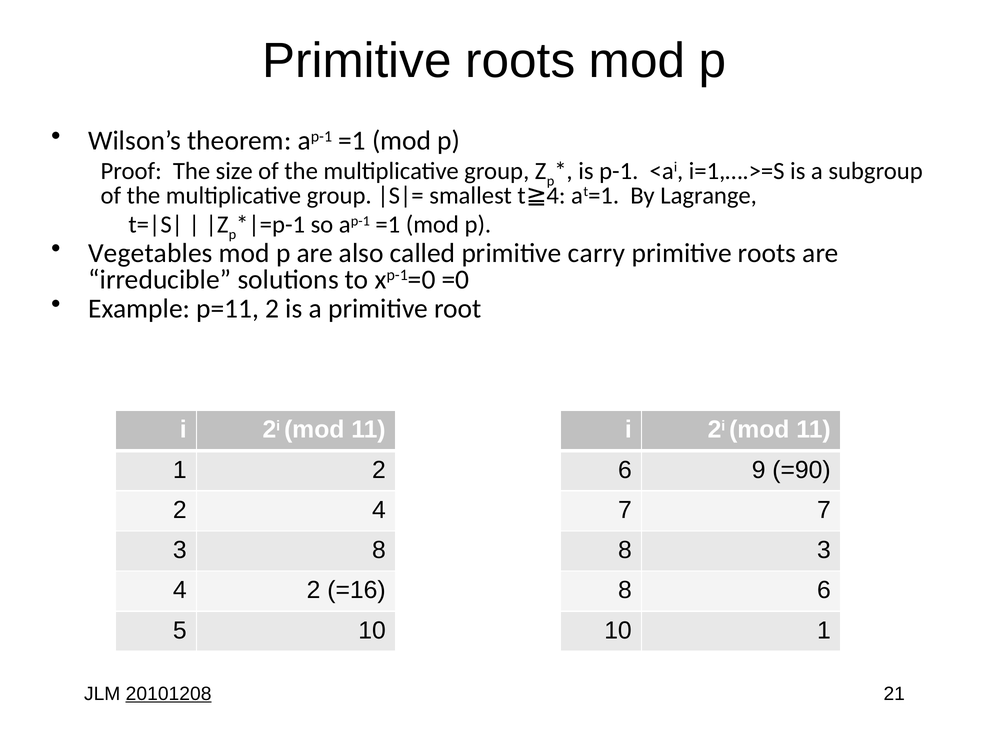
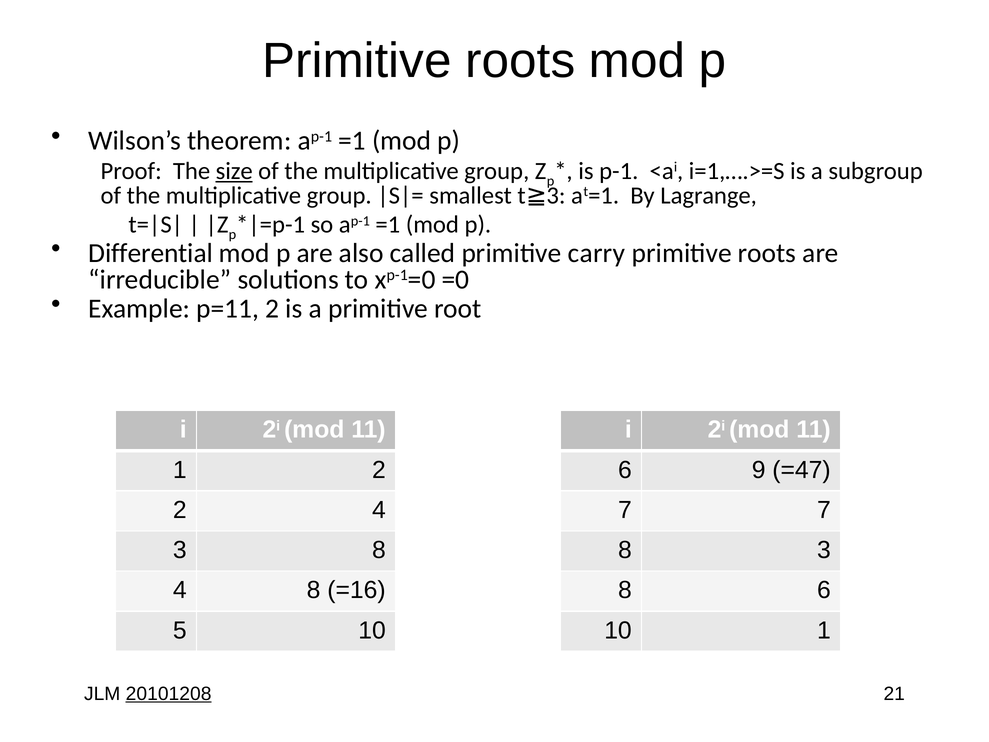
size underline: none -> present
4 at (556, 196): 4 -> 3
Vegetables: Vegetables -> Differential
=90: =90 -> =47
4 2: 2 -> 8
